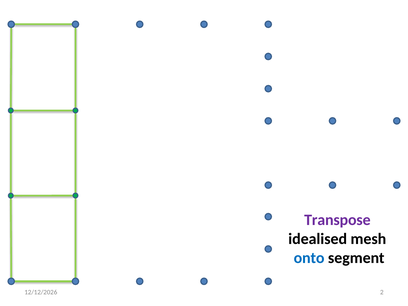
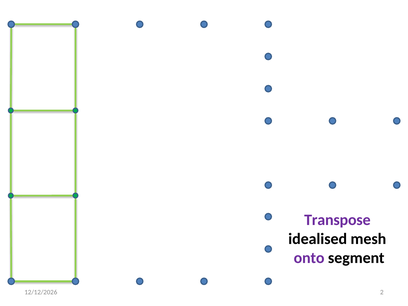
onto colour: blue -> purple
